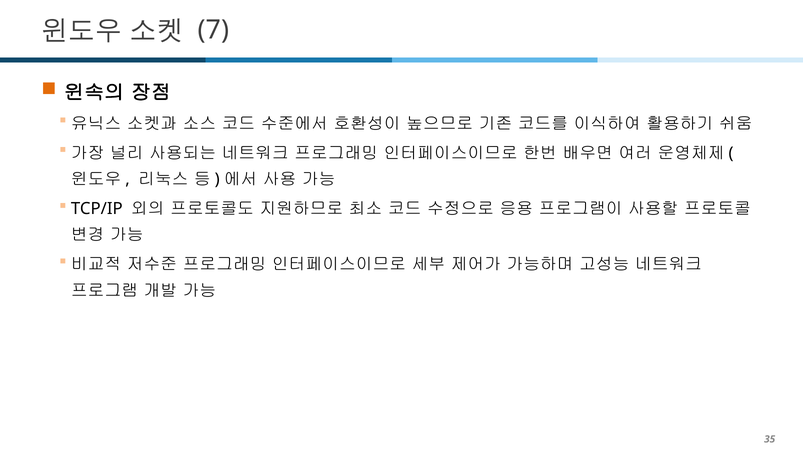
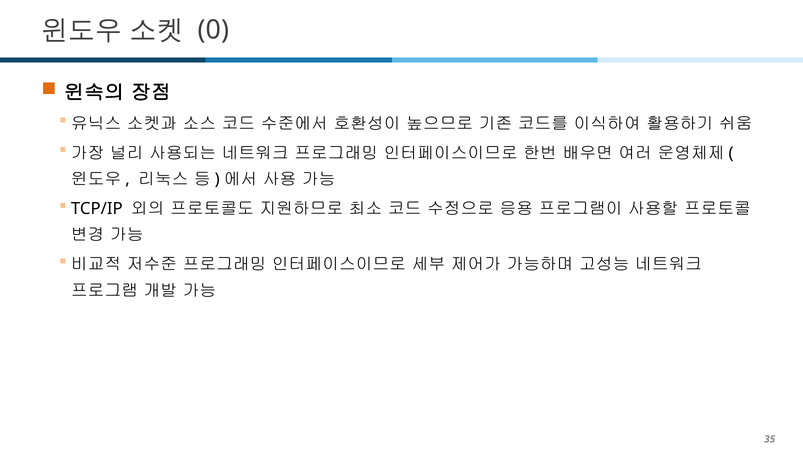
7: 7 -> 0
